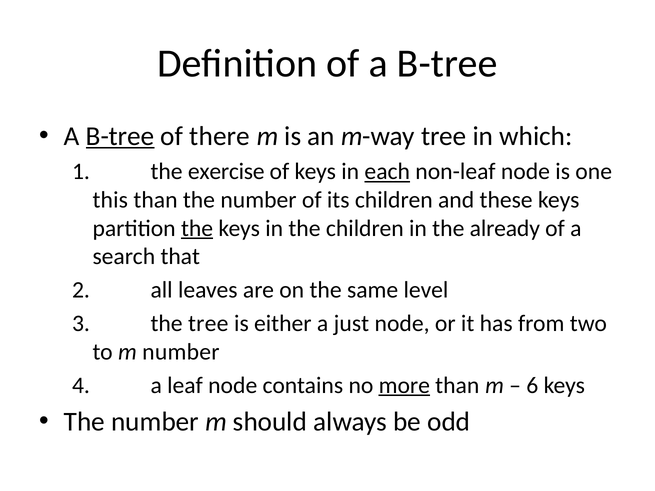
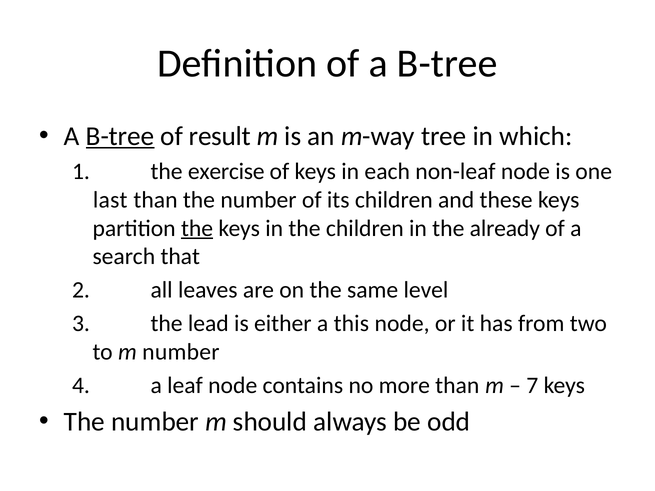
there: there -> result
each underline: present -> none
this: this -> last
the tree: tree -> lead
just: just -> this
more underline: present -> none
6: 6 -> 7
